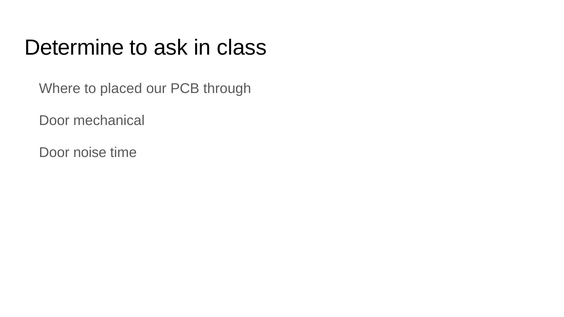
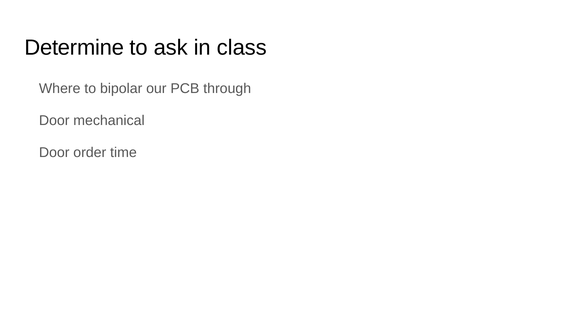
placed: placed -> bipolar
noise: noise -> order
